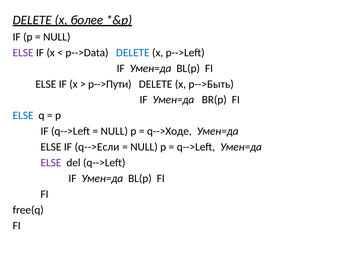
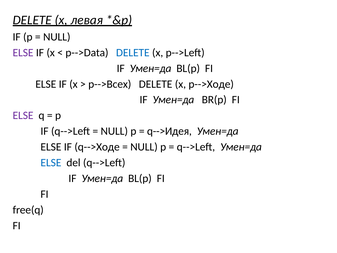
более: более -> левая
p-->Пути: p-->Пути -> p-->Всех
p-->Быть: p-->Быть -> p-->Ходе
ELSE at (23, 115) colour: blue -> purple
q-->Ходе: q-->Ходе -> q-->Идея
q-->Если: q-->Если -> q-->Ходе
ELSE at (51, 163) colour: purple -> blue
